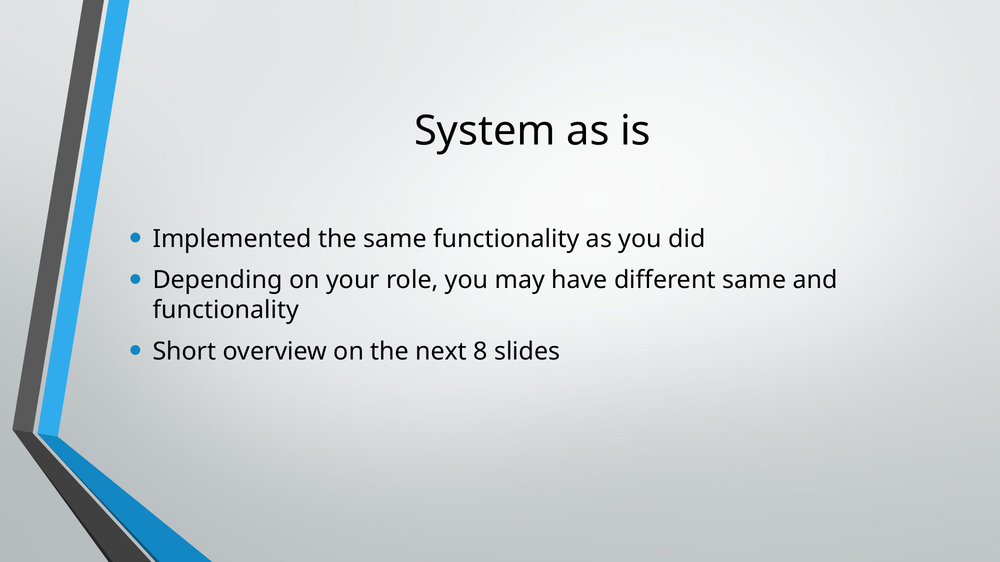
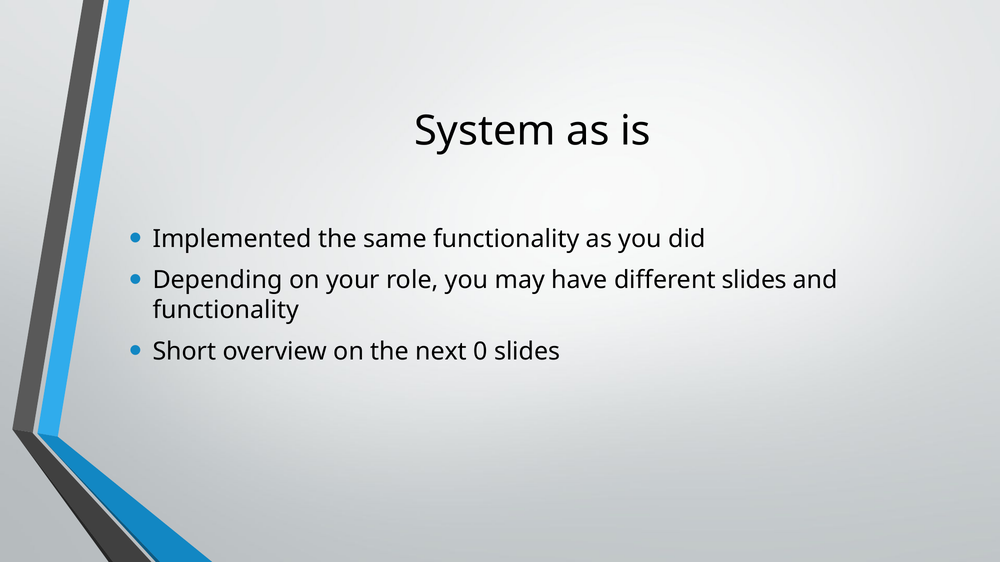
different same: same -> slides
8: 8 -> 0
